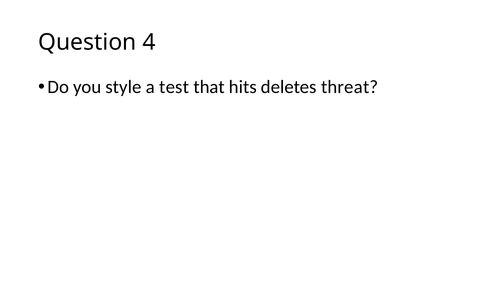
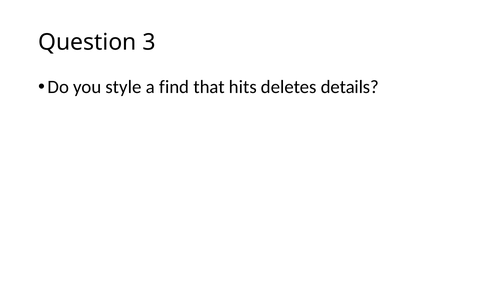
4: 4 -> 3
test: test -> find
threat: threat -> details
